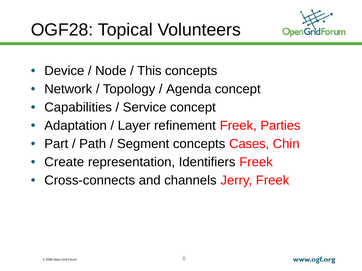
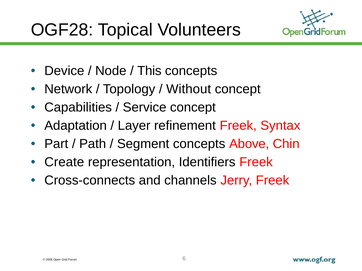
Agenda: Agenda -> Without
Parties: Parties -> Syntax
Cases: Cases -> Above
